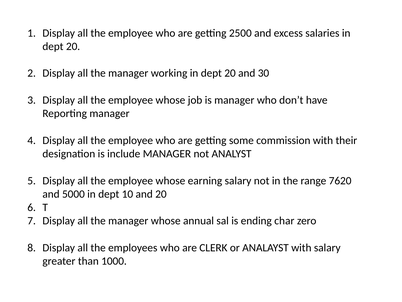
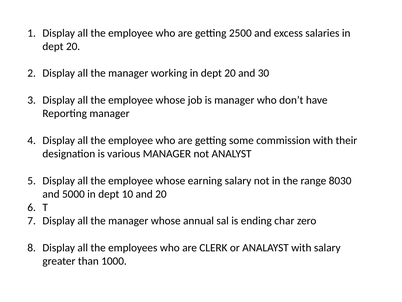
include: include -> various
7620: 7620 -> 8030
